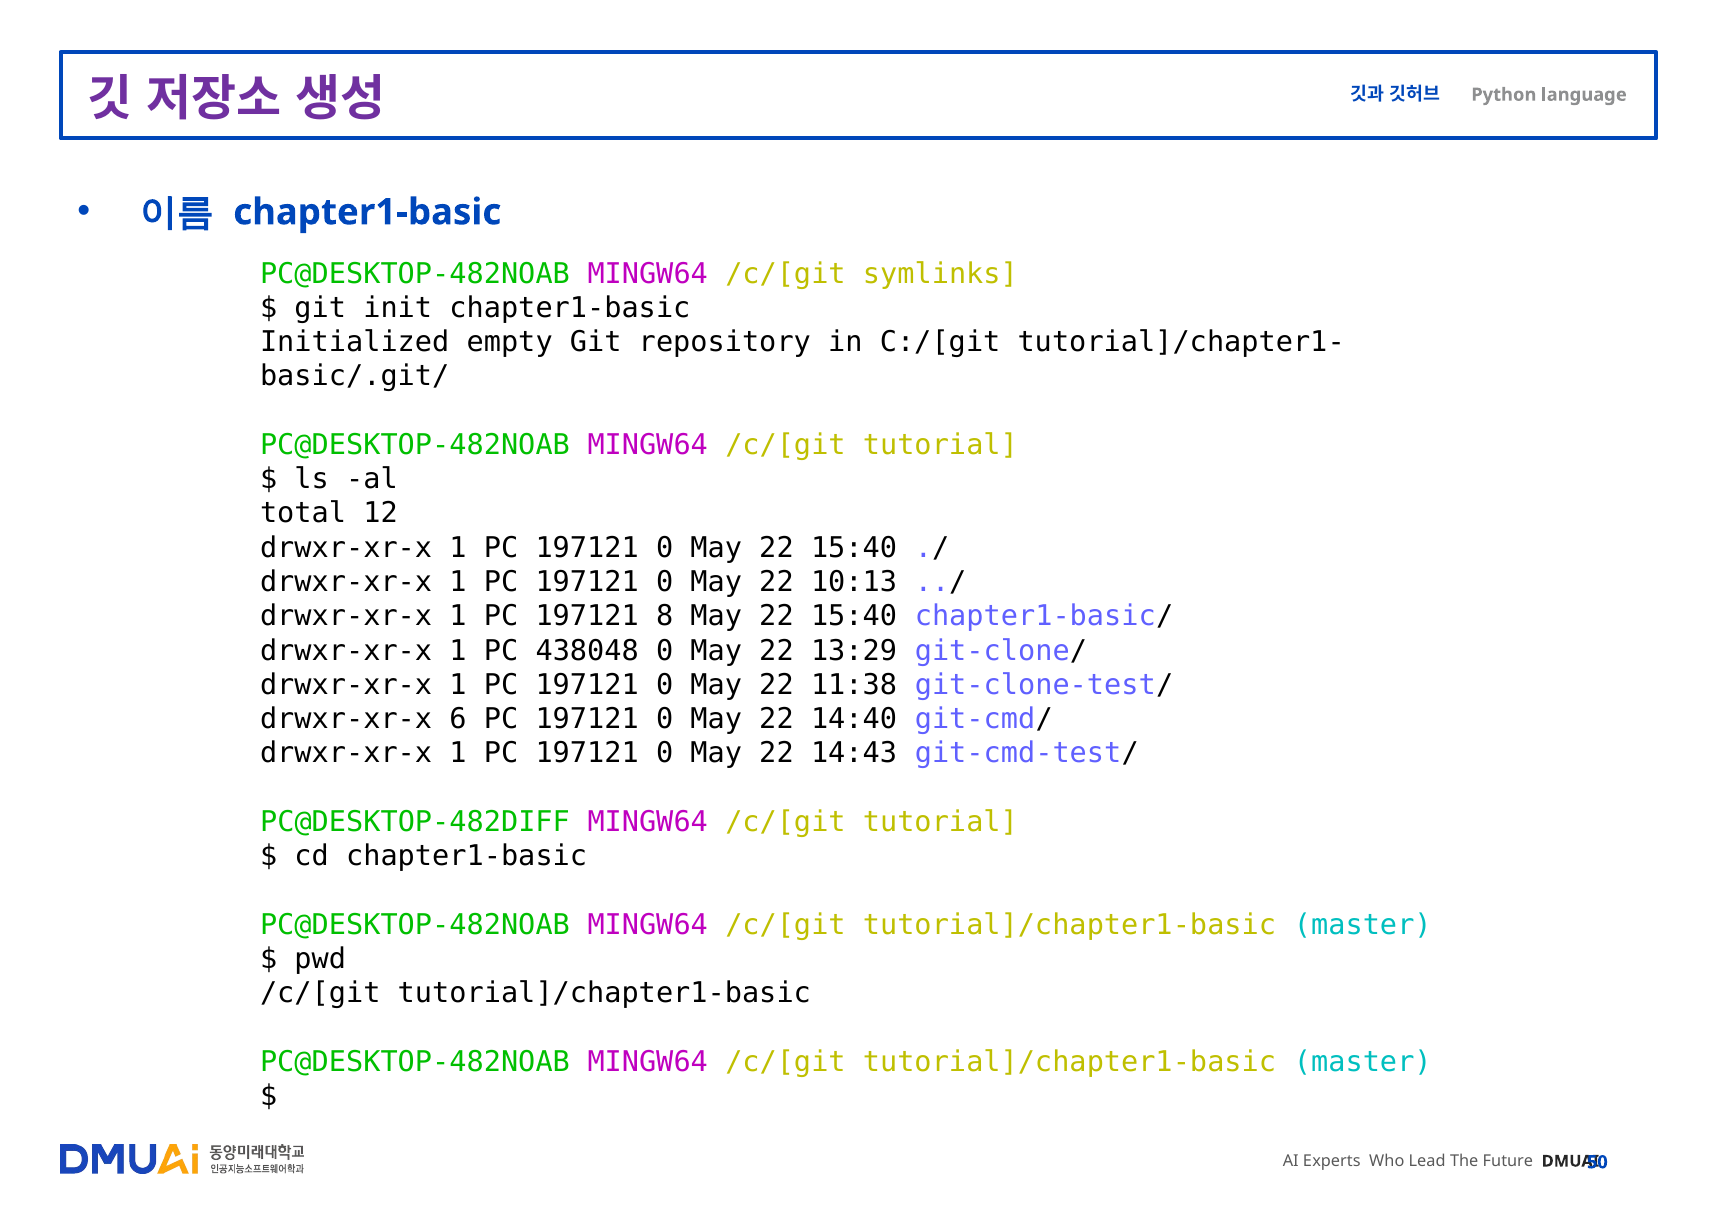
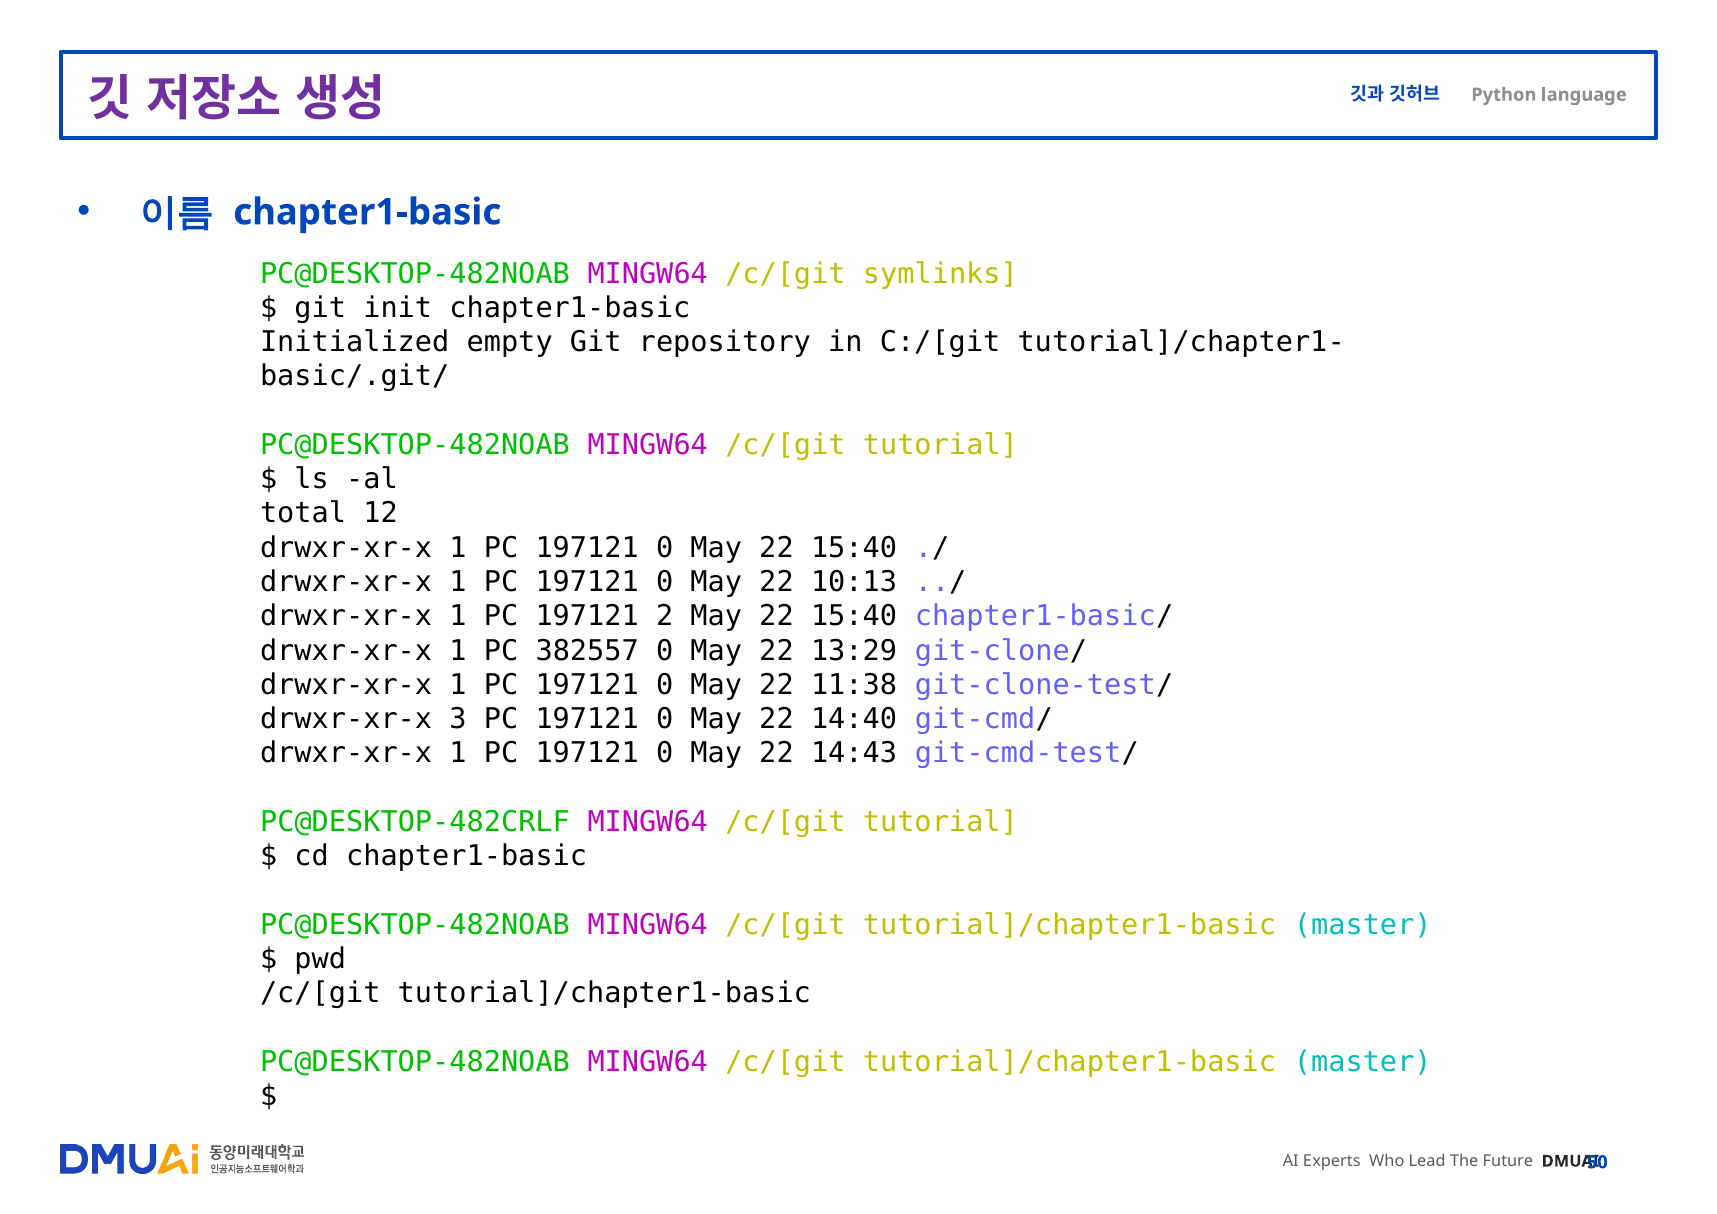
8: 8 -> 2
438048: 438048 -> 382557
6: 6 -> 3
PC@DESKTOP-482DIFF: PC@DESKTOP-482DIFF -> PC@DESKTOP-482CRLF
